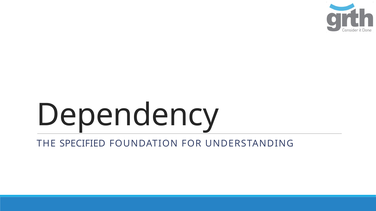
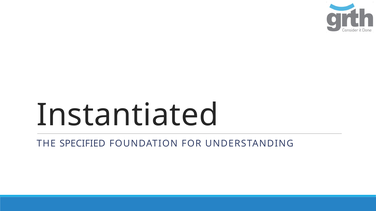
Dependency: Dependency -> Instantiated
